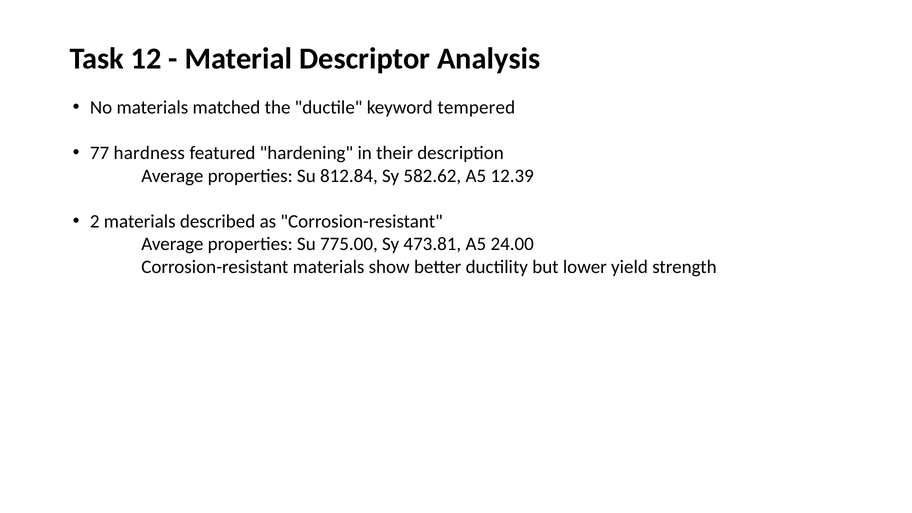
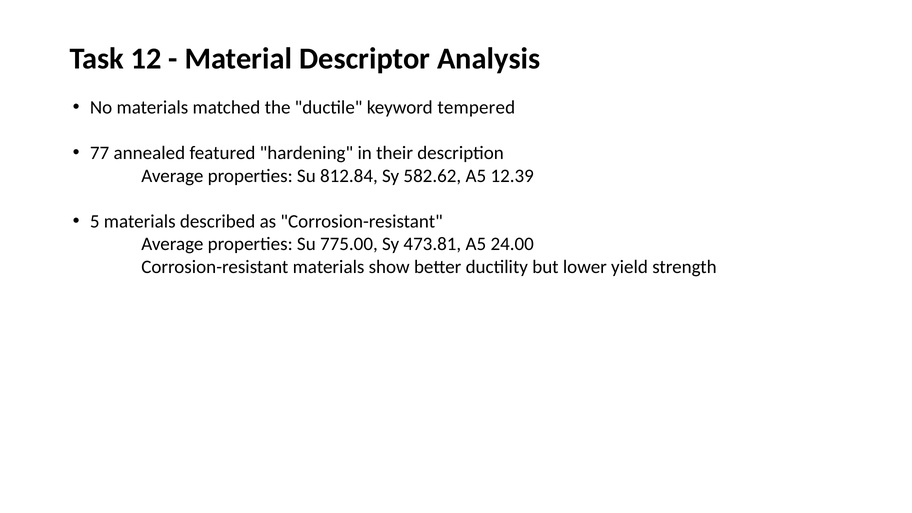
hardness: hardness -> annealed
2: 2 -> 5
